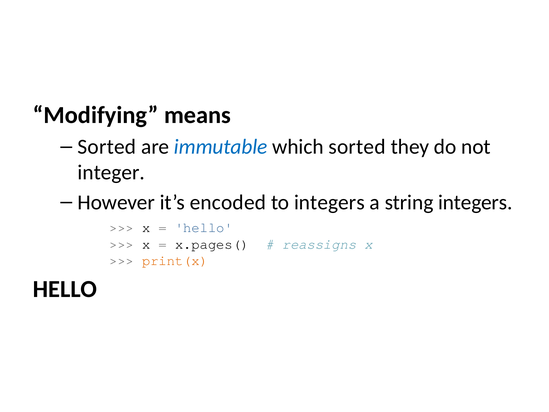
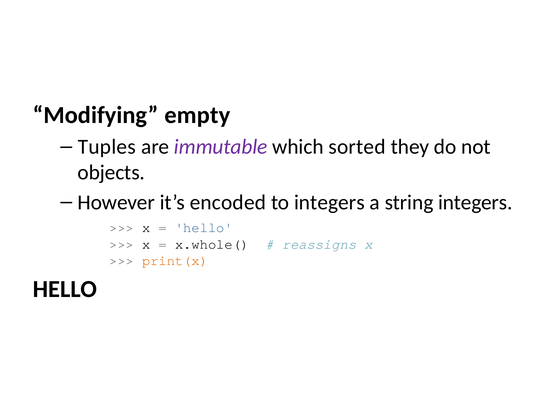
means: means -> empty
Sorted at (107, 147): Sorted -> Tuples
immutable colour: blue -> purple
integer: integer -> objects
x.pages(: x.pages( -> x.whole(
